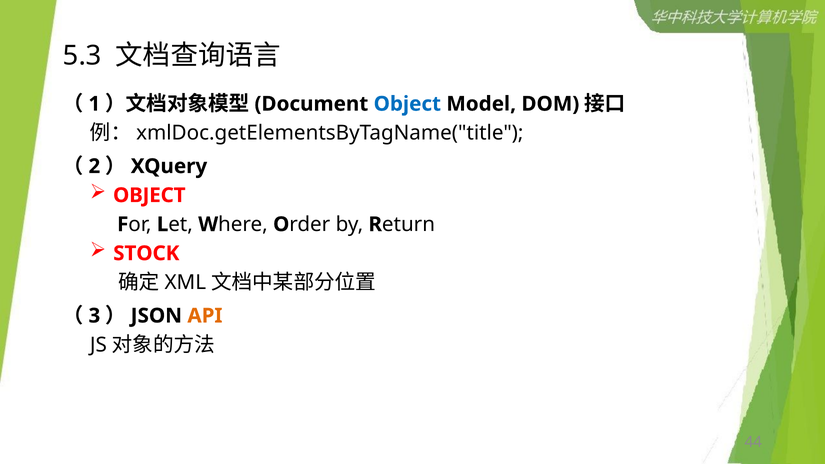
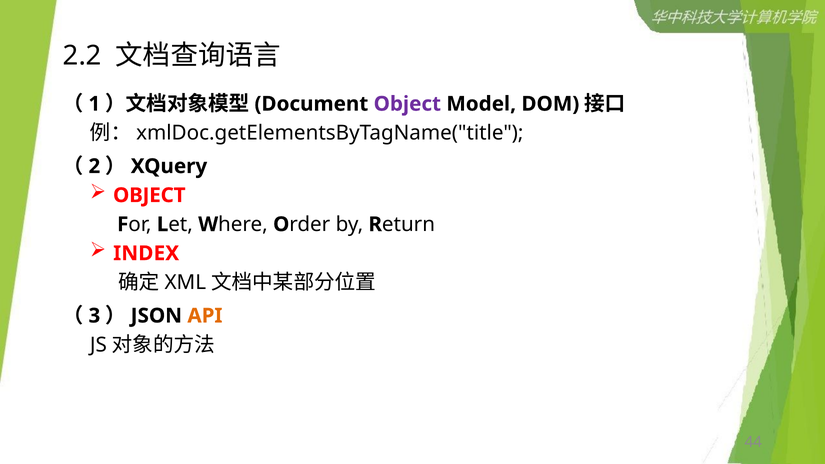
5.3: 5.3 -> 2.2
Object at (407, 104) colour: blue -> purple
STOCK: STOCK -> INDEX
